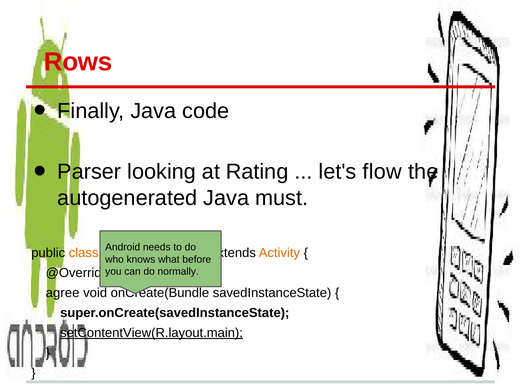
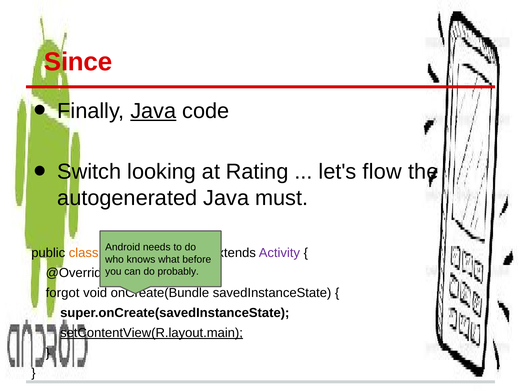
Rows: Rows -> Since
Java at (153, 111) underline: none -> present
Parser: Parser -> Switch
Activity colour: orange -> purple
normally: normally -> probably
agree: agree -> forgot
